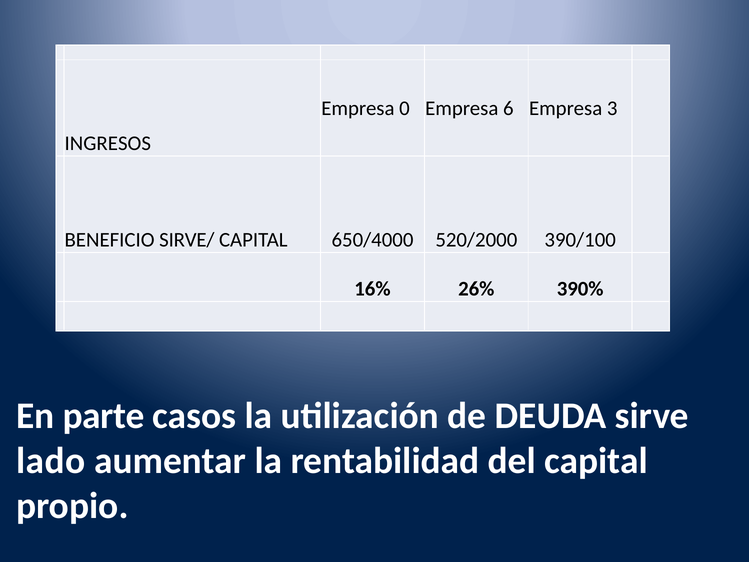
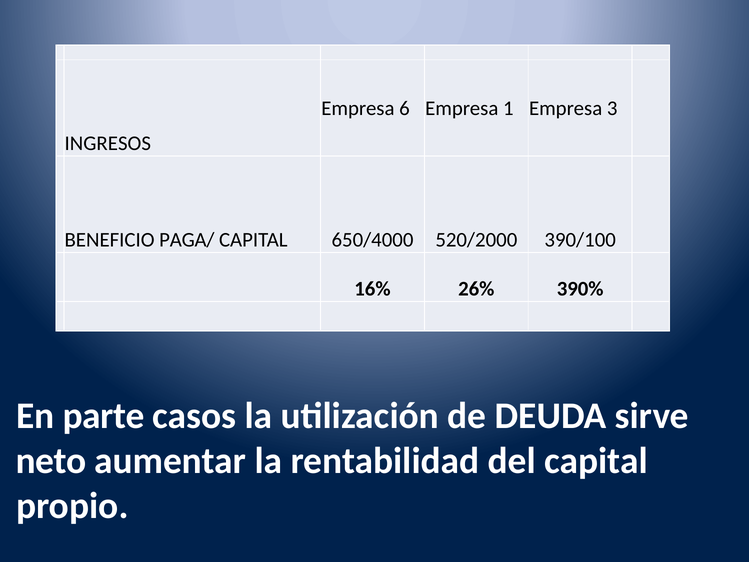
0: 0 -> 6
6: 6 -> 1
SIRVE/: SIRVE/ -> PAGA/
lado: lado -> neto
